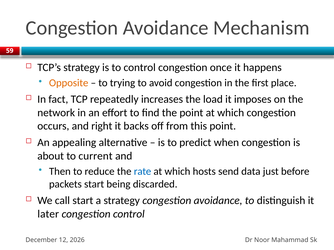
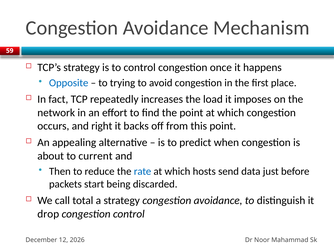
Opposite colour: orange -> blue
call start: start -> total
later: later -> drop
